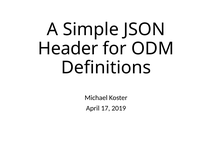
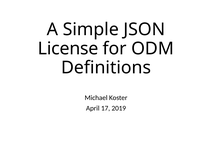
Header: Header -> License
